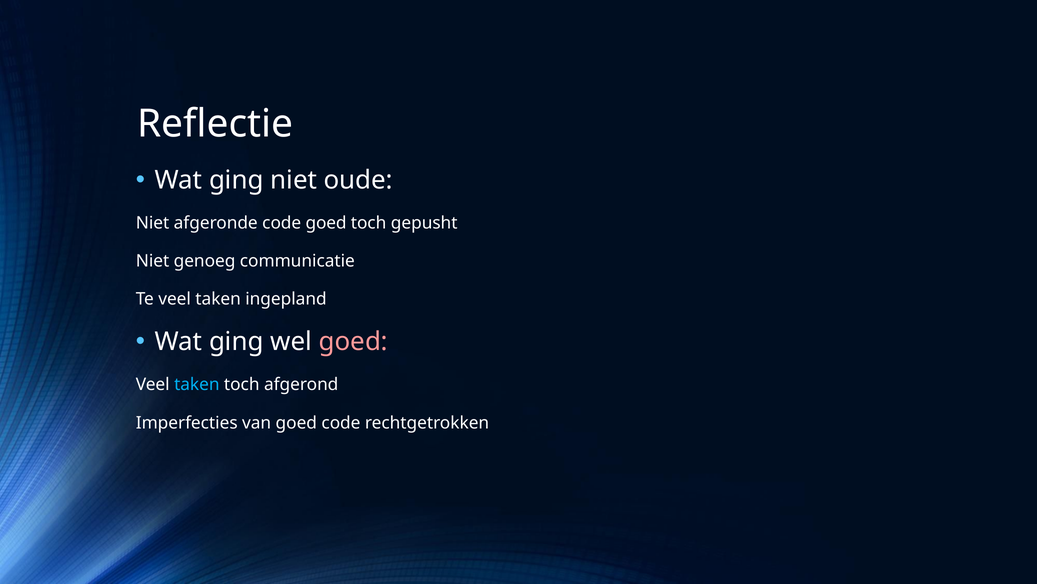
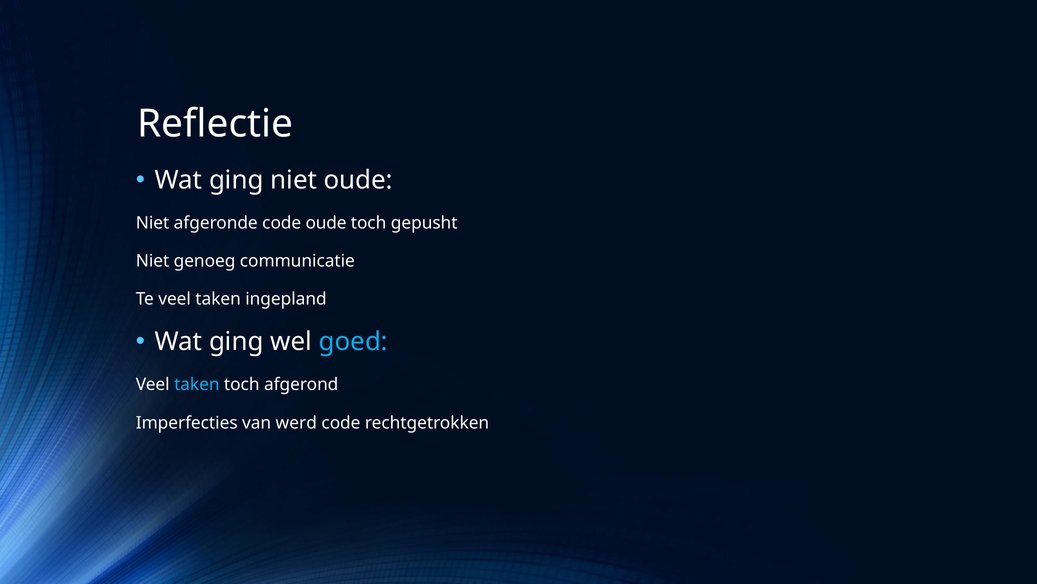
code goed: goed -> oude
goed at (353, 342) colour: pink -> light blue
van goed: goed -> werd
